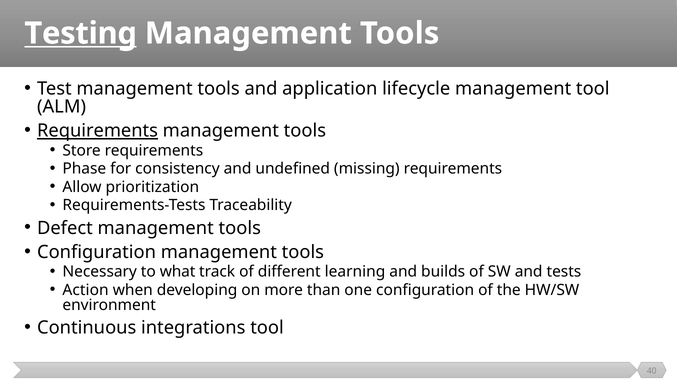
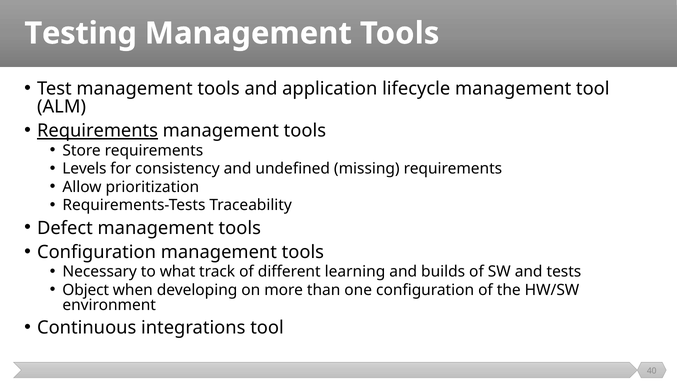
Testing underline: present -> none
Phase: Phase -> Levels
Action: Action -> Object
